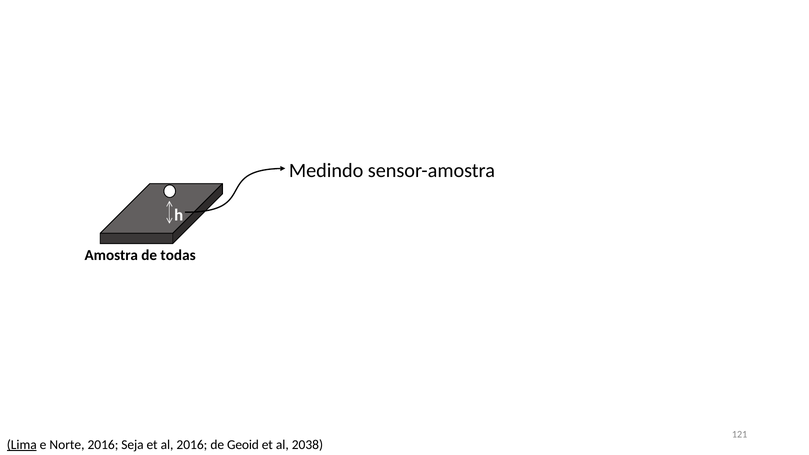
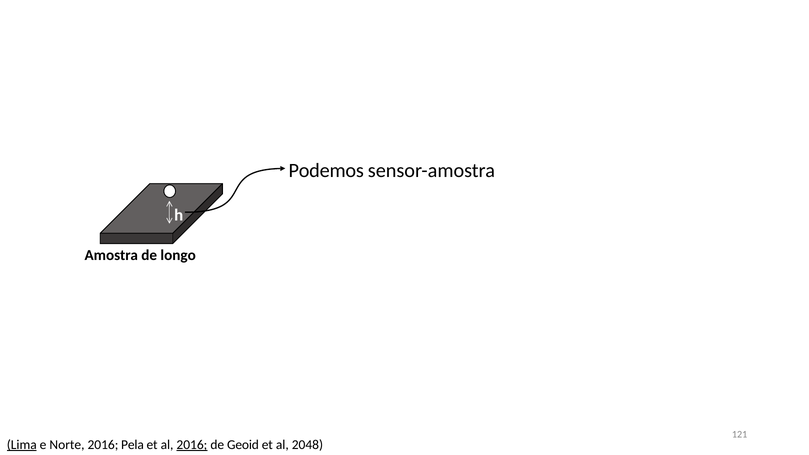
Medindo: Medindo -> Podemos
todas: todas -> longo
Seja: Seja -> Pela
2016 at (192, 445) underline: none -> present
2038: 2038 -> 2048
